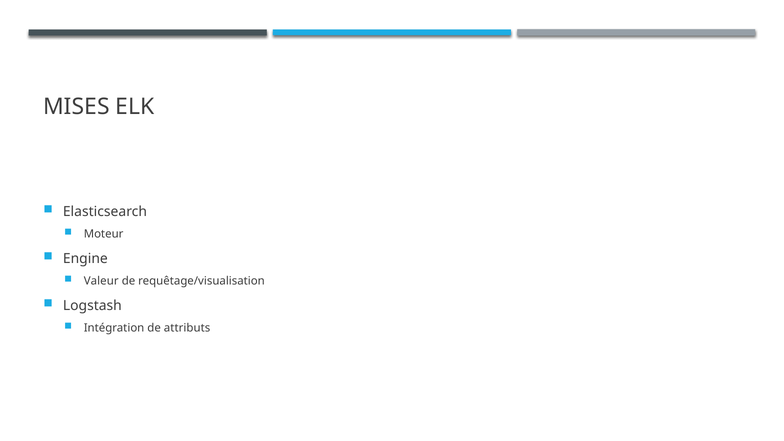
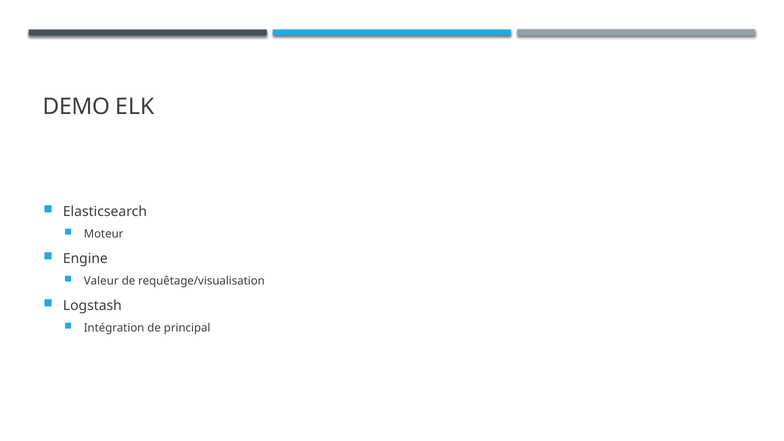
MISES: MISES -> DEMO
attributs: attributs -> principal
